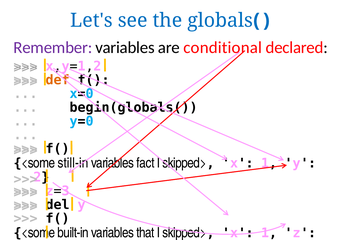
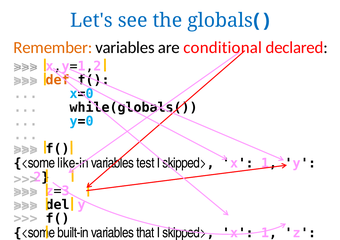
Remember colour: purple -> orange
begin(globals(: begin(globals( -> while(globals(
still-in: still-in -> like-in
fact: fact -> test
